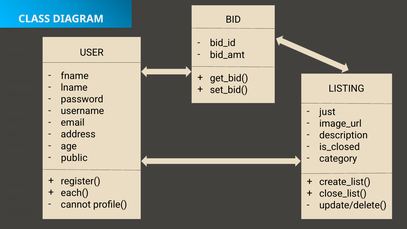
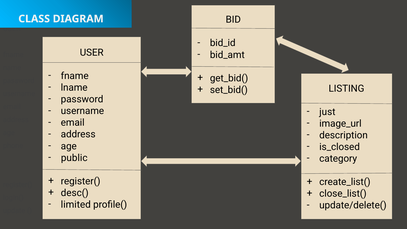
each(: each( -> desc(
cannot: cannot -> limited
